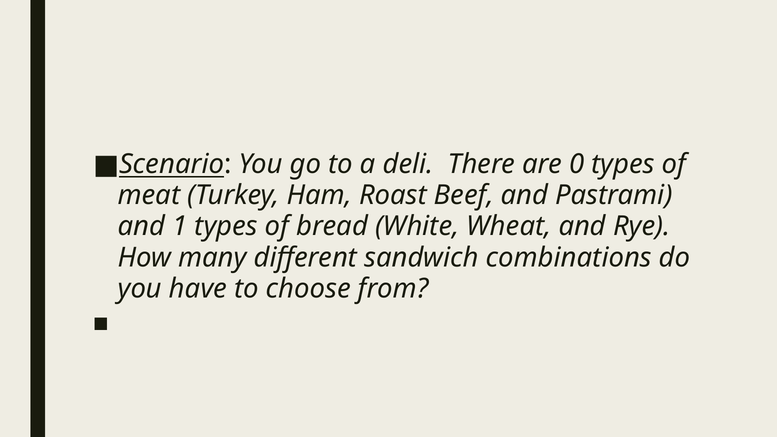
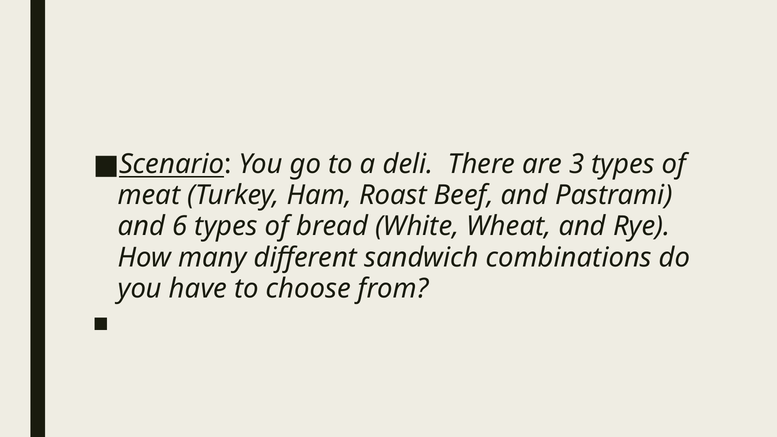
0: 0 -> 3
1: 1 -> 6
